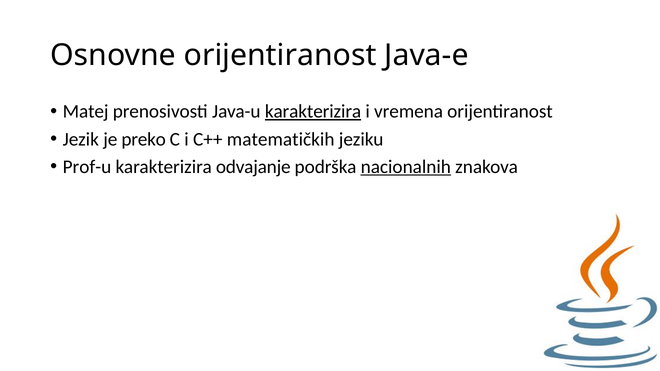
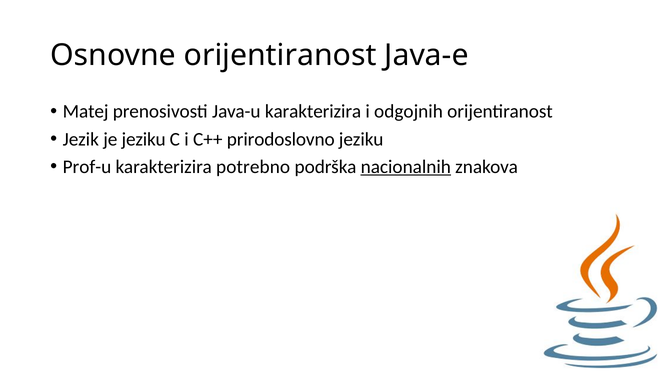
karakterizira at (313, 112) underline: present -> none
vremena: vremena -> odgojnih
je preko: preko -> jeziku
matematičkih: matematičkih -> prirodoslovno
odvajanje: odvajanje -> potrebno
